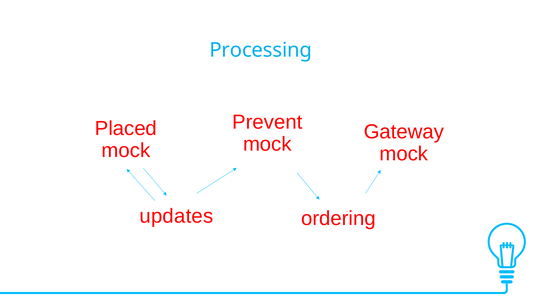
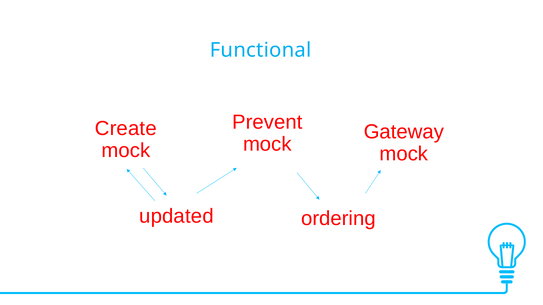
Processing: Processing -> Functional
Placed: Placed -> Create
updates: updates -> updated
